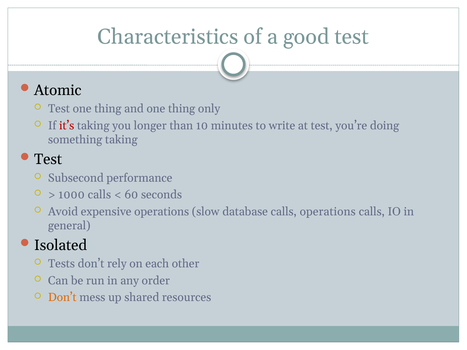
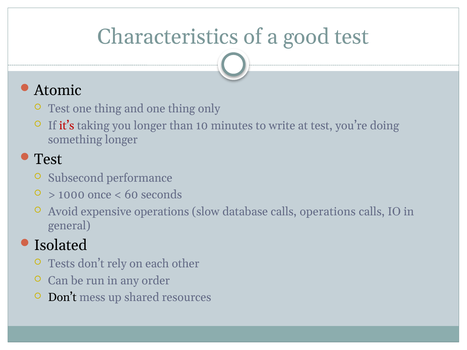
something taking: taking -> longer
1000 calls: calls -> once
Don’t at (62, 298) colour: orange -> black
